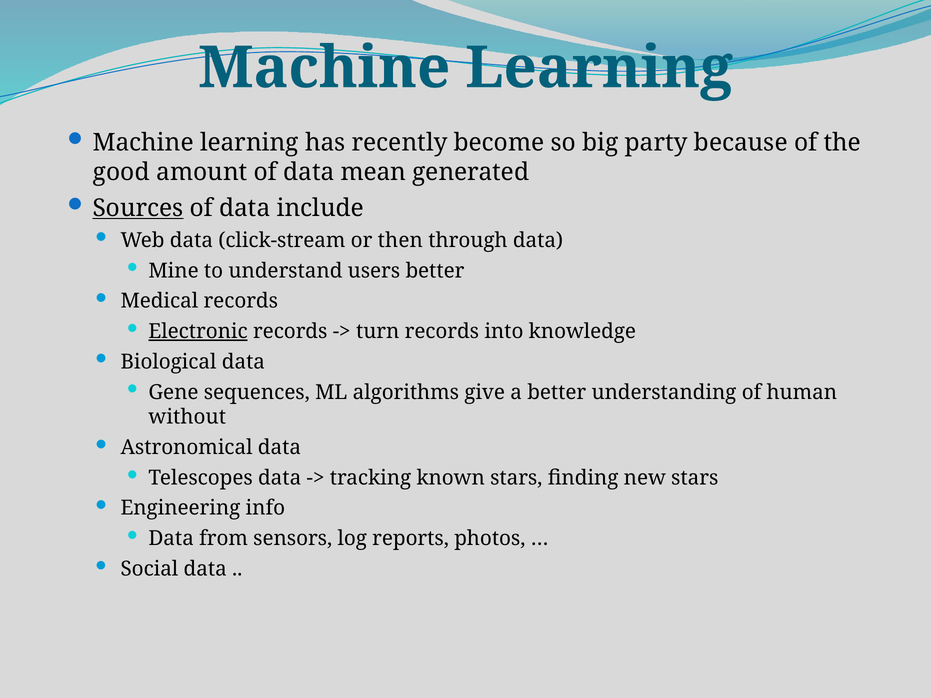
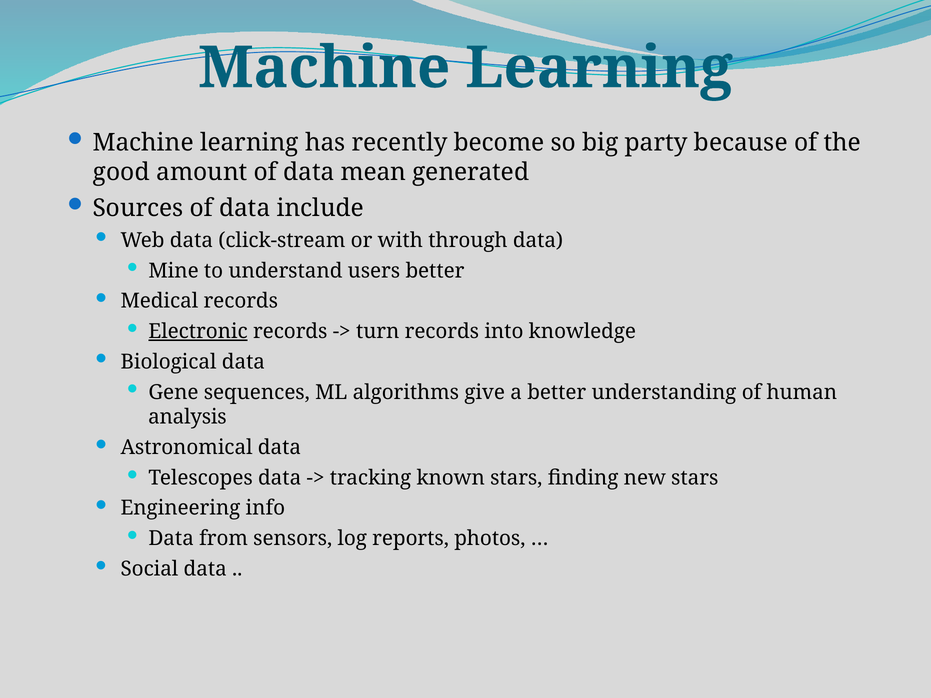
Sources underline: present -> none
then: then -> with
without: without -> analysis
